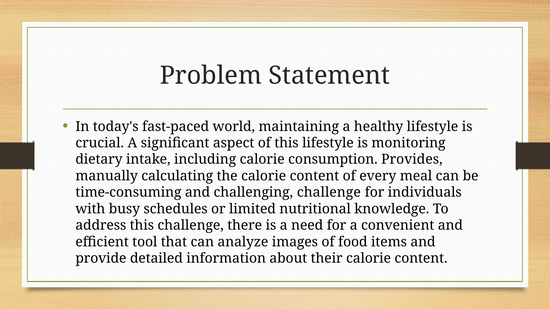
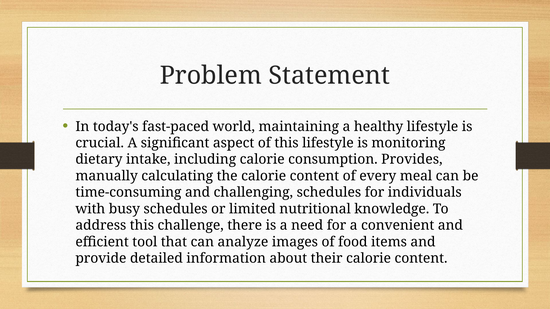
challenging challenge: challenge -> schedules
